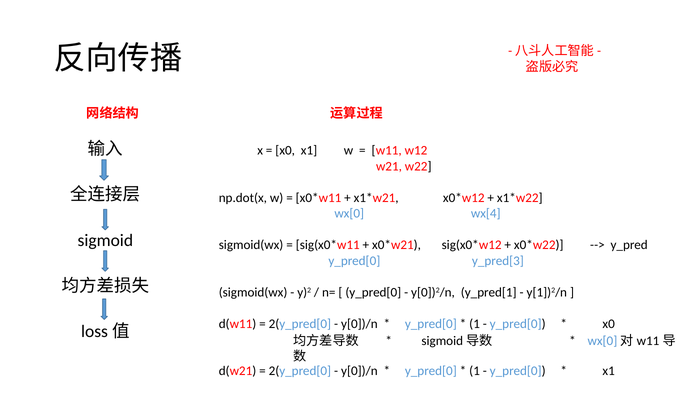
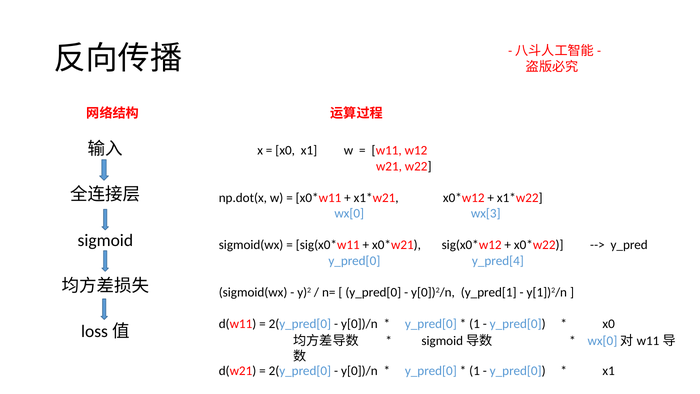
wx[4: wx[4 -> wx[3
y_pred[3: y_pred[3 -> y_pred[4
